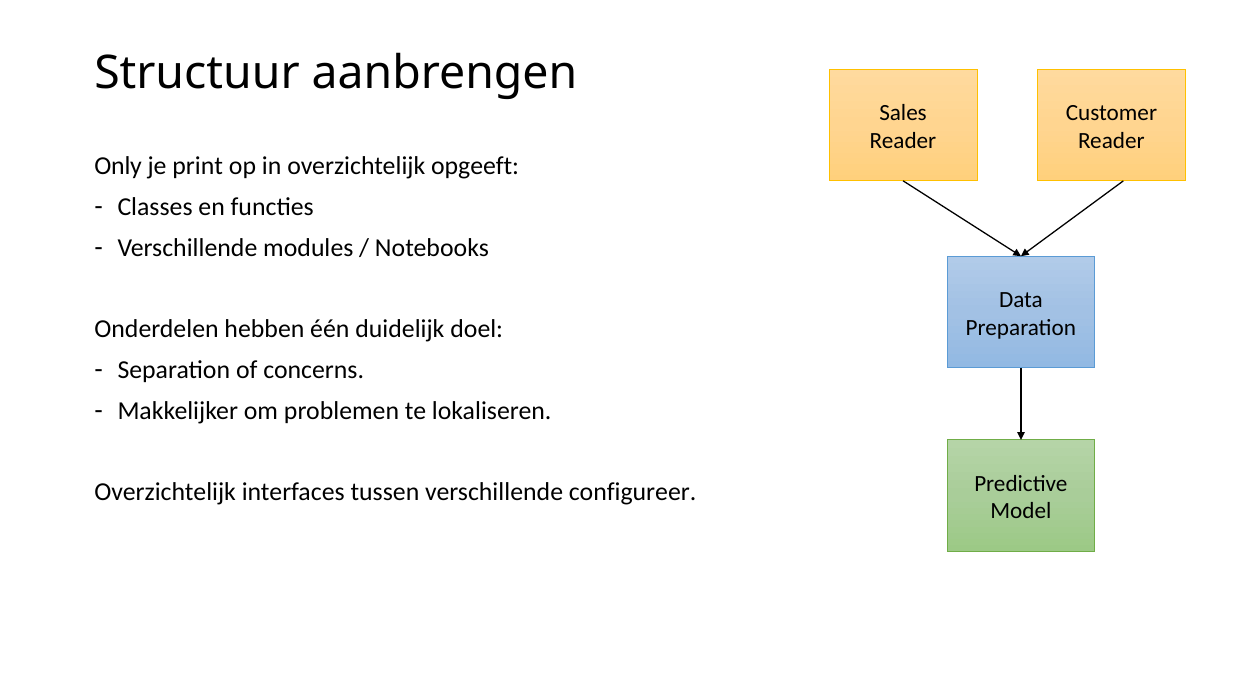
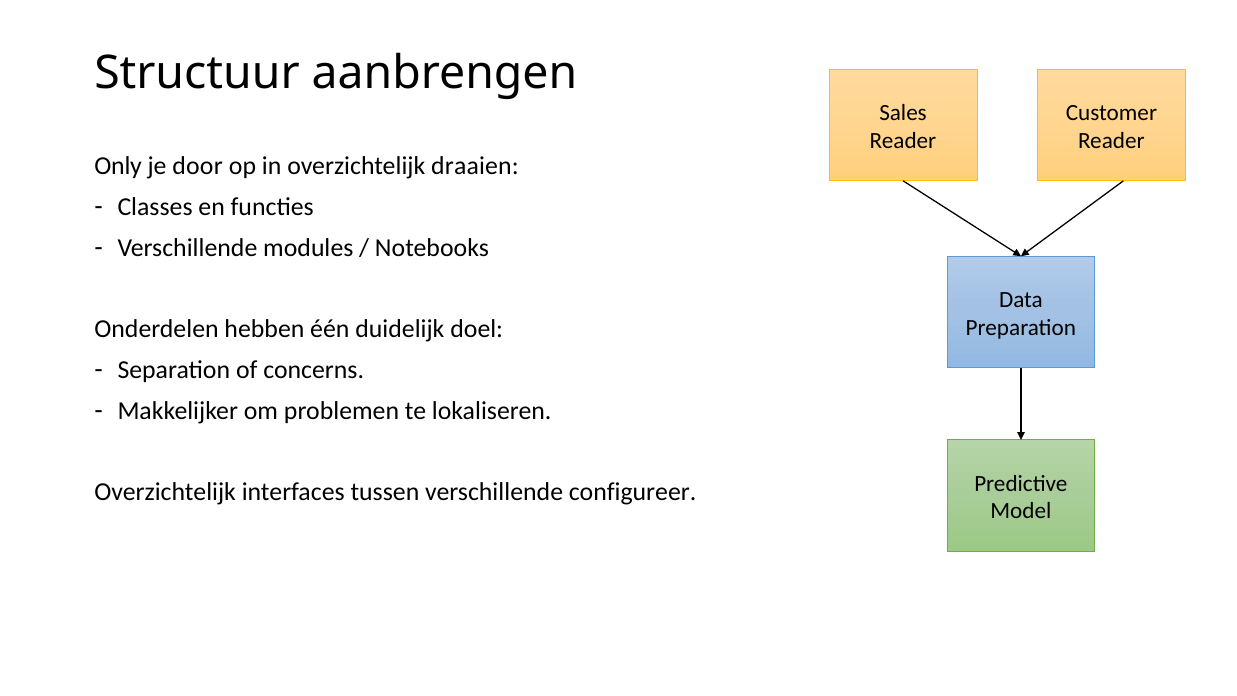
print: print -> door
opgeeft: opgeeft -> draaien
